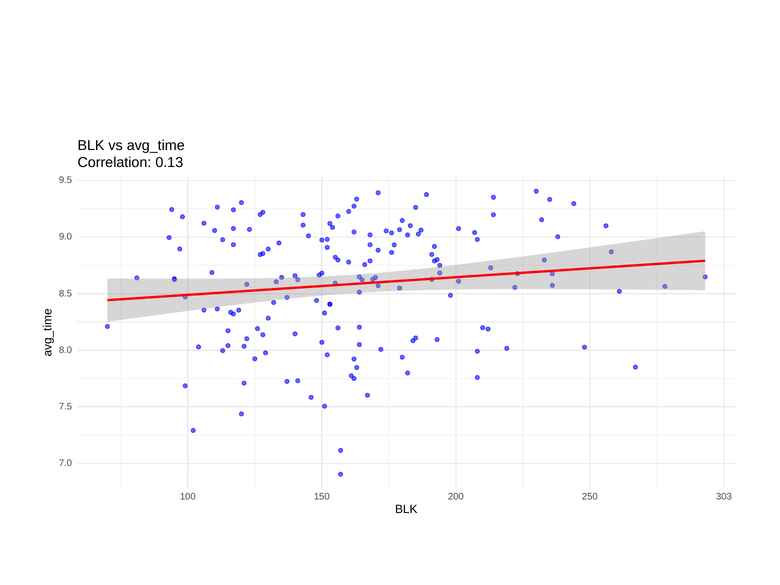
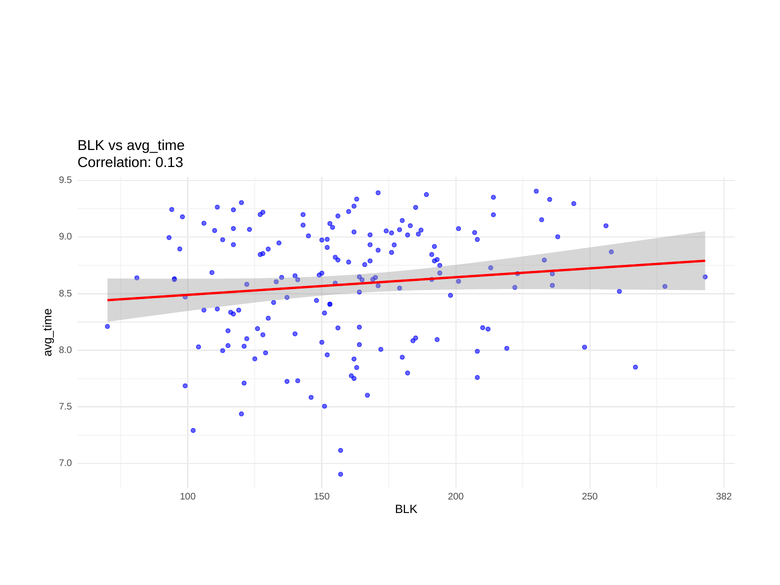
303: 303 -> 382
